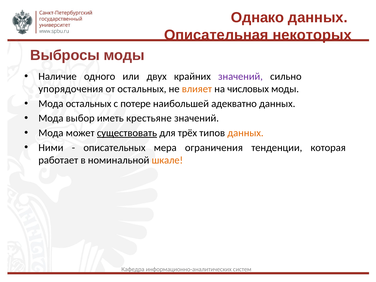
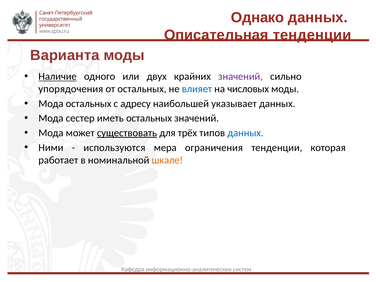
Описательная некоторых: некоторых -> тенденции
Выбросы: Выбросы -> Варианта
Наличие underline: none -> present
влияет colour: orange -> blue
потере: потере -> адреcу
адекватно: адекватно -> указывает
выбор: выбор -> сестер
иметь крестьяне: крестьяне -> остальных
данных at (245, 133) colour: orange -> blue
описательных: описательных -> используются
